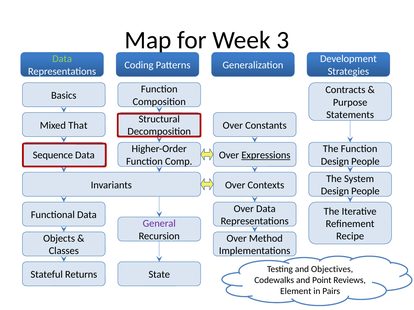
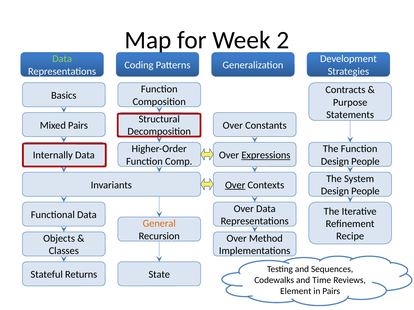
3: 3 -> 2
Mixed That: That -> Pairs
Sequence: Sequence -> Internally
Over at (235, 185) underline: none -> present
General colour: purple -> orange
Objectives: Objectives -> Sequences
Point: Point -> Time
